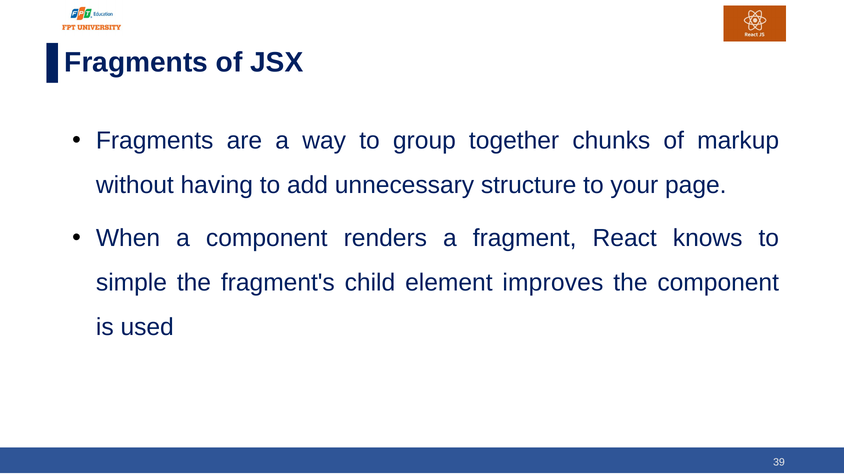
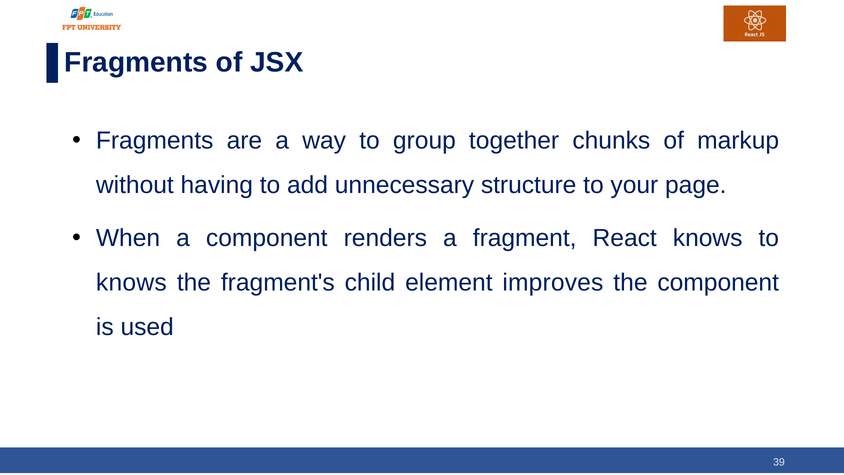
simple at (131, 283): simple -> knows
